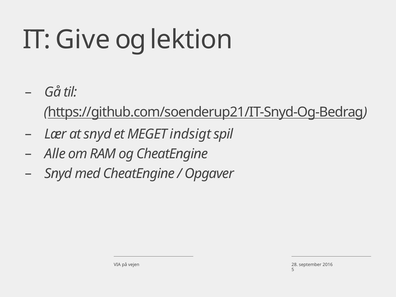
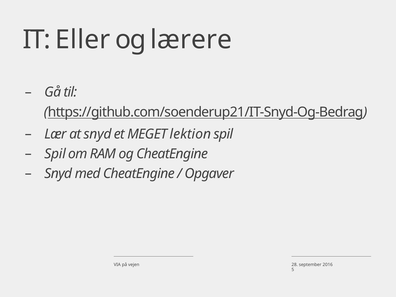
Give: Give -> Eller
lektion: lektion -> lærere
indsigt: indsigt -> lektion
Alle at (55, 154): Alle -> Spil
